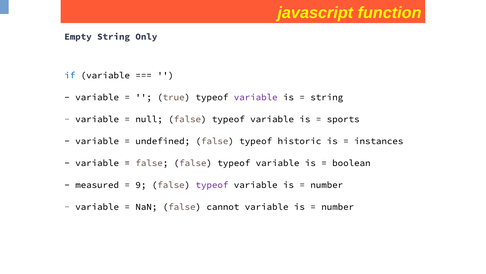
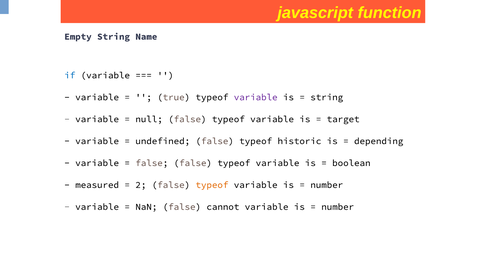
Only: Only -> Name
sports: sports -> target
instances: instances -> depending
9: 9 -> 2
typeof at (212, 184) colour: purple -> orange
